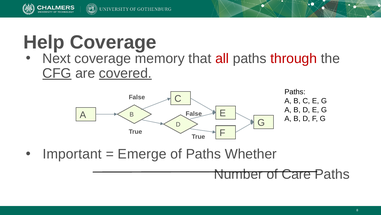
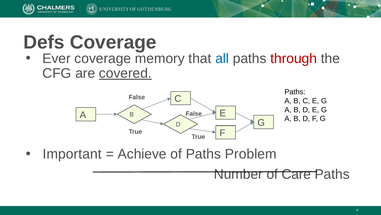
Help: Help -> Defs
Next: Next -> Ever
all colour: red -> blue
CFG underline: present -> none
Emerge: Emerge -> Achieve
Whether: Whether -> Problem
